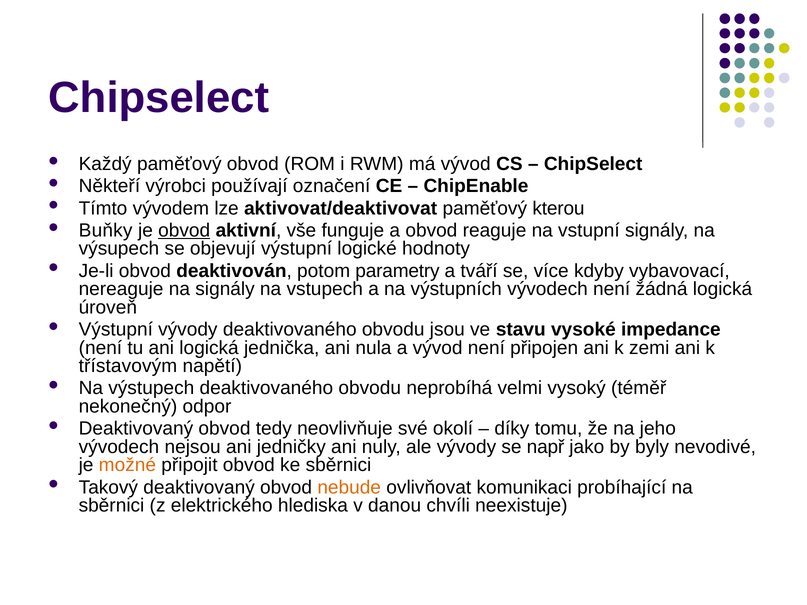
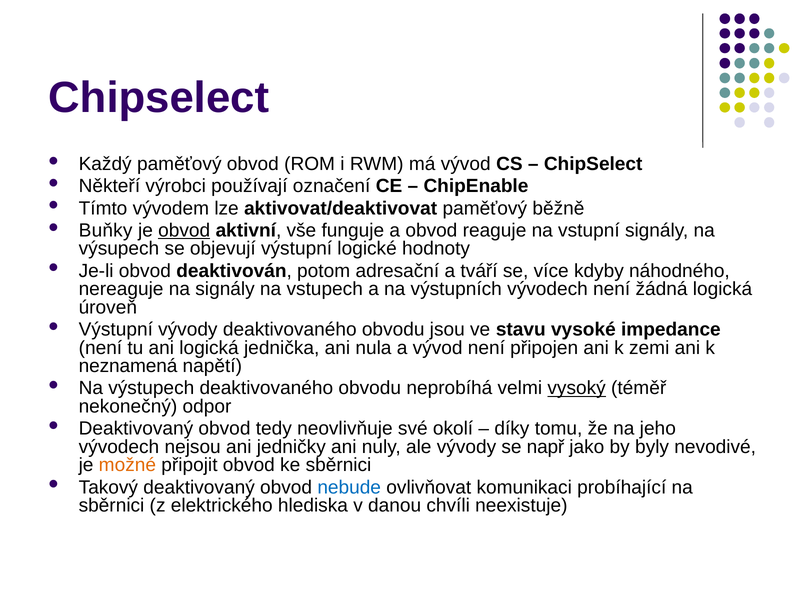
kterou: kterou -> běžně
parametry: parametry -> adresační
vybavovací: vybavovací -> náhodného
třístavovým: třístavovým -> neznamená
vysoký underline: none -> present
nebude colour: orange -> blue
